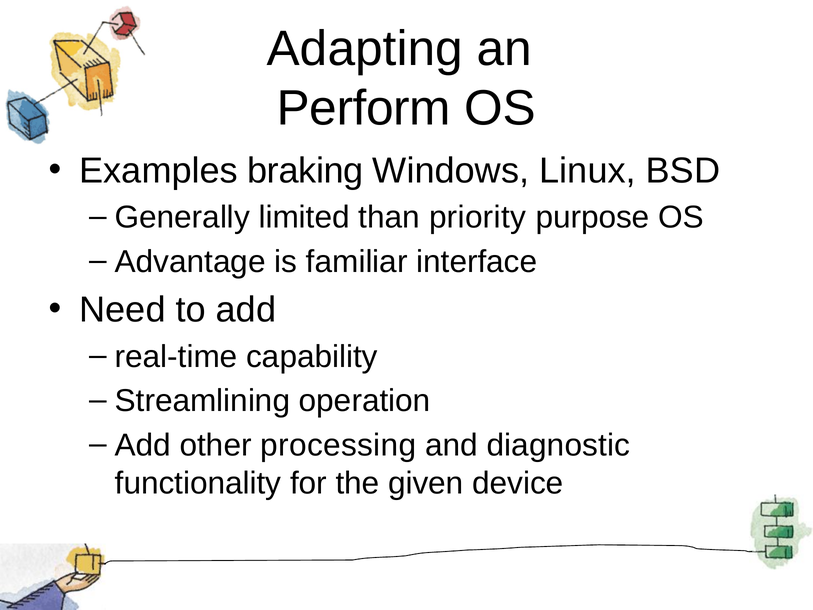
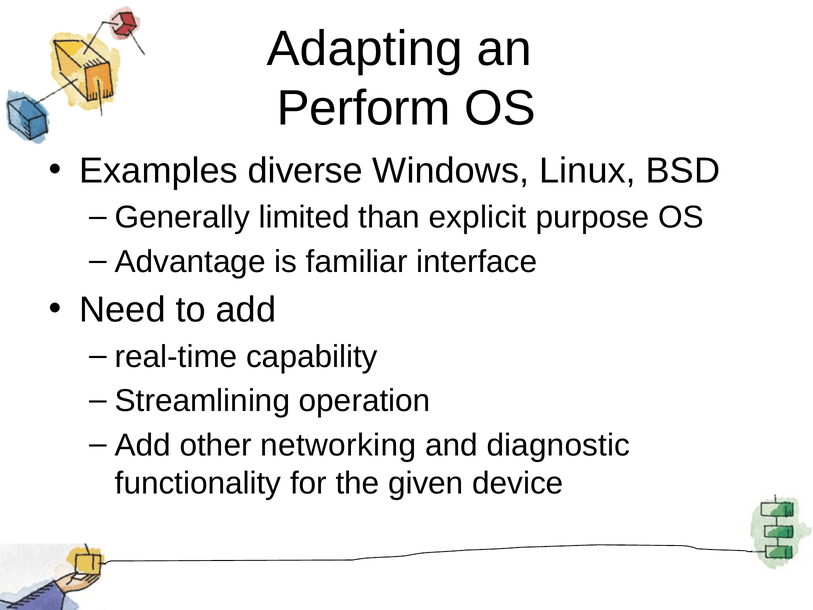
braking: braking -> diverse
priority: priority -> explicit
processing: processing -> networking
